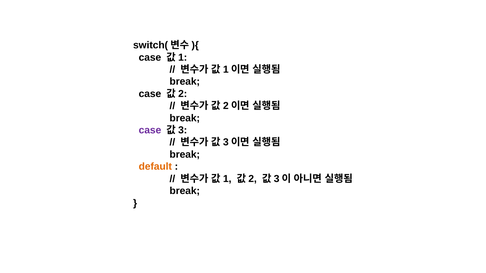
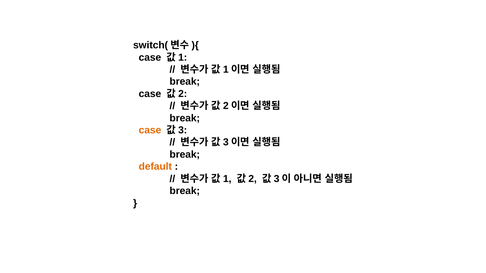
case at (150, 130) colour: purple -> orange
